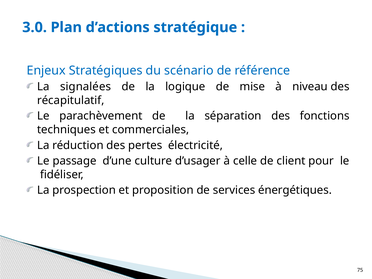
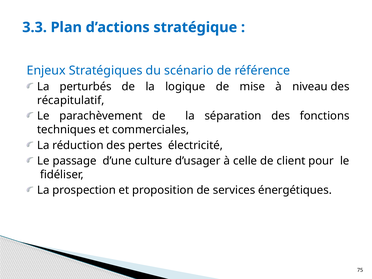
3.0: 3.0 -> 3.3
signalées: signalées -> perturbés
